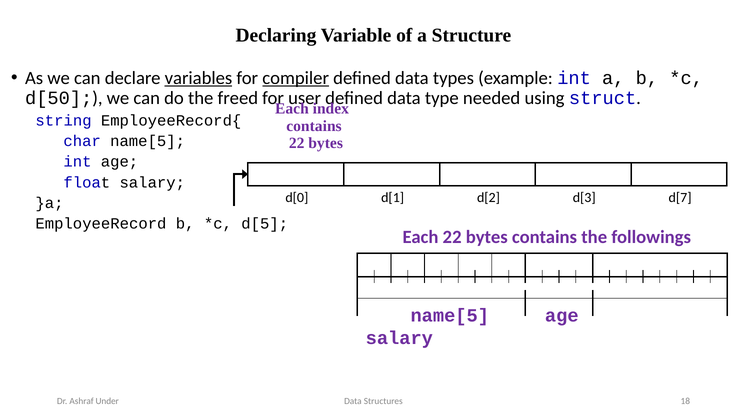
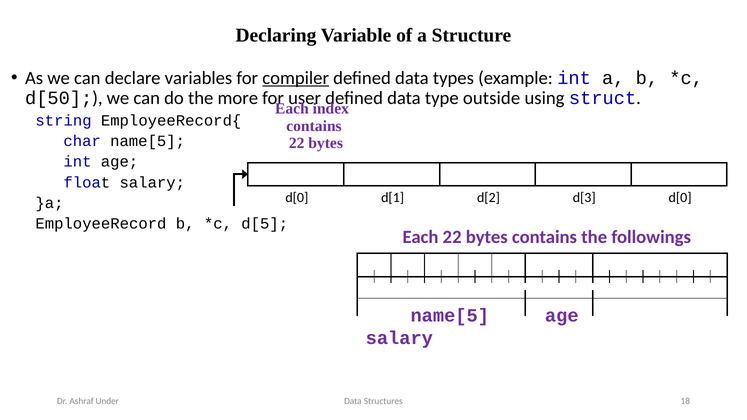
variables underline: present -> none
freed: freed -> more
needed: needed -> outside
d[3 d[7: d[7 -> d[0
